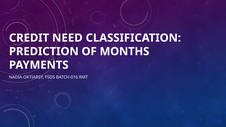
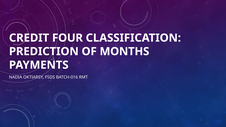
NEED: NEED -> FOUR
